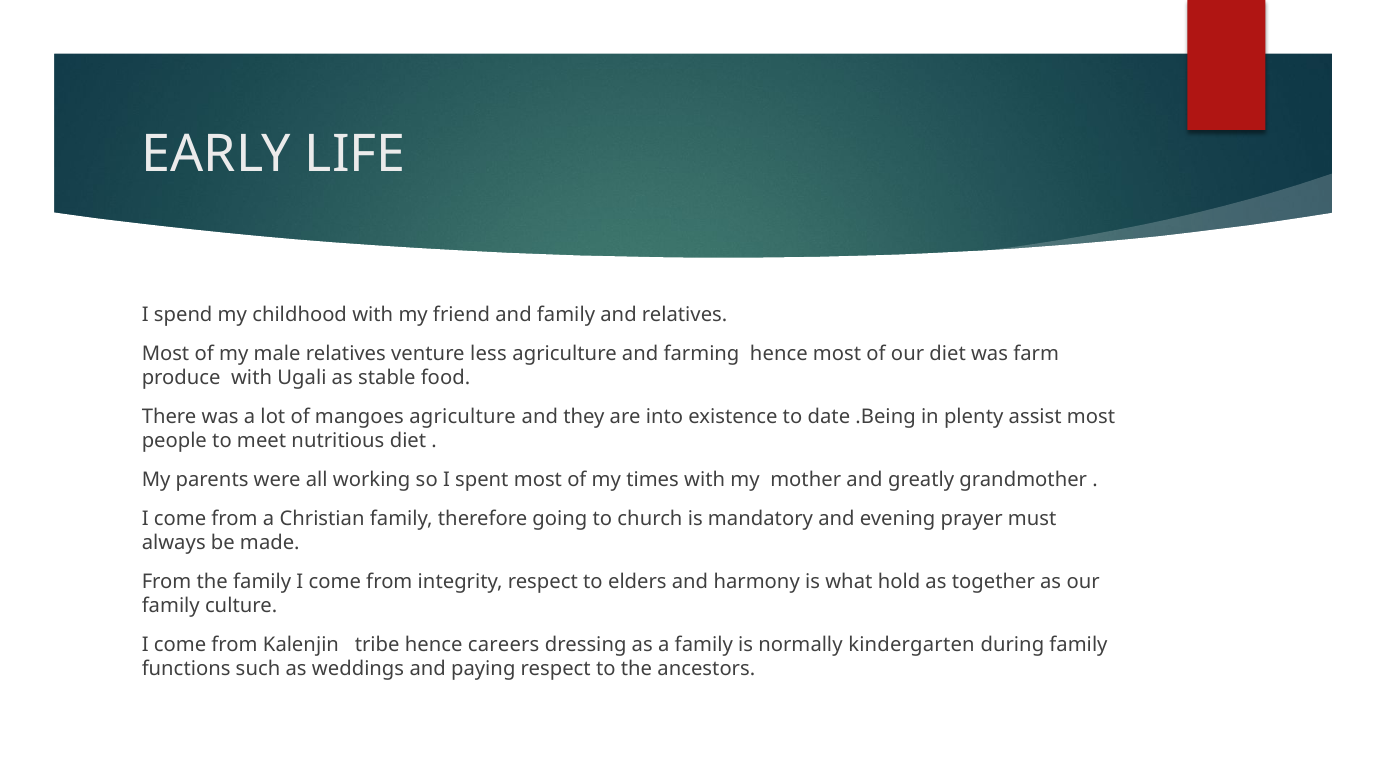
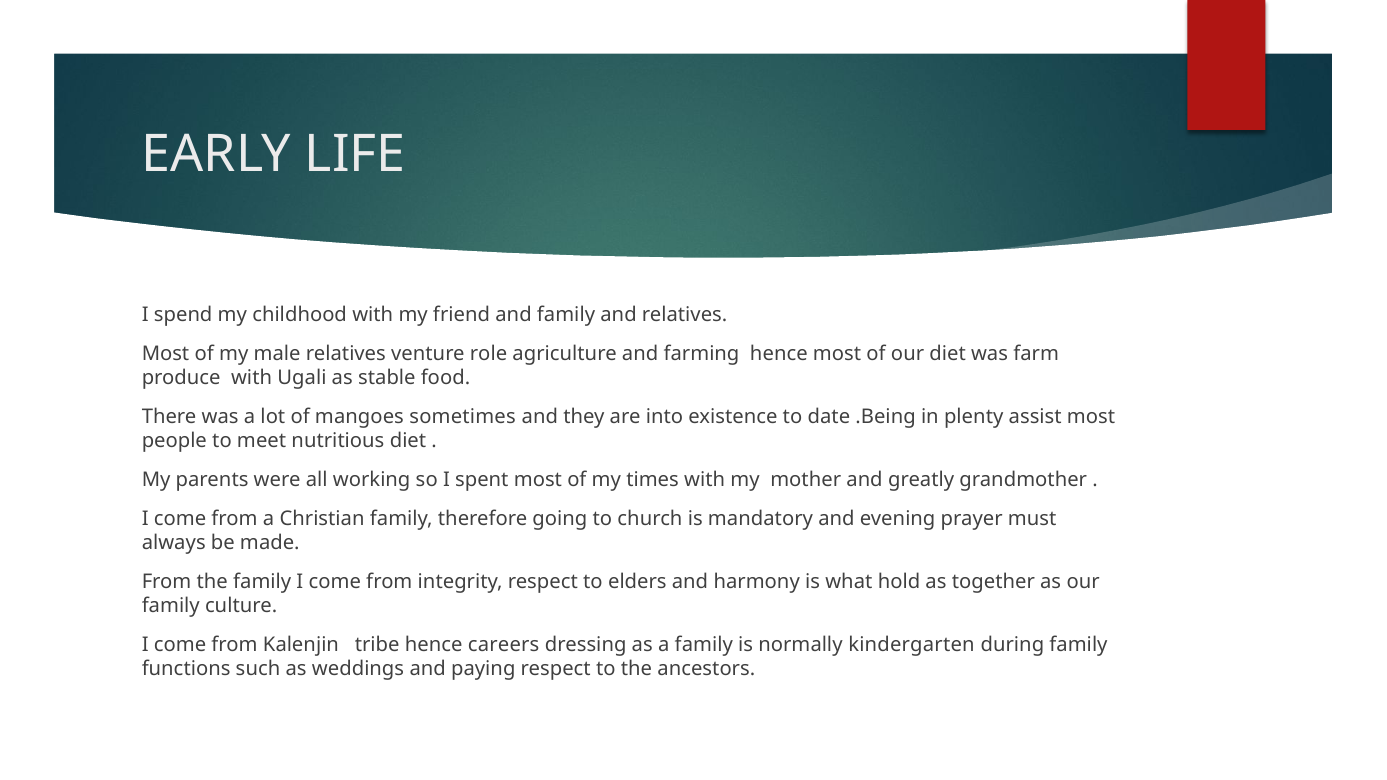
less: less -> role
mangoes agriculture: agriculture -> sometimes
